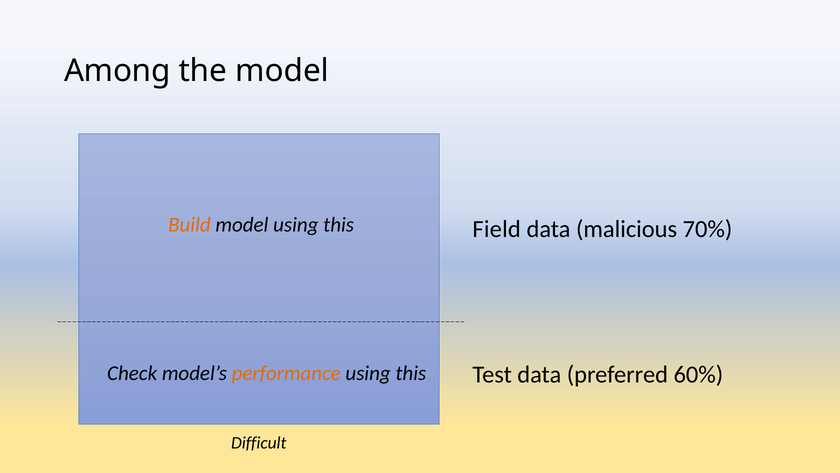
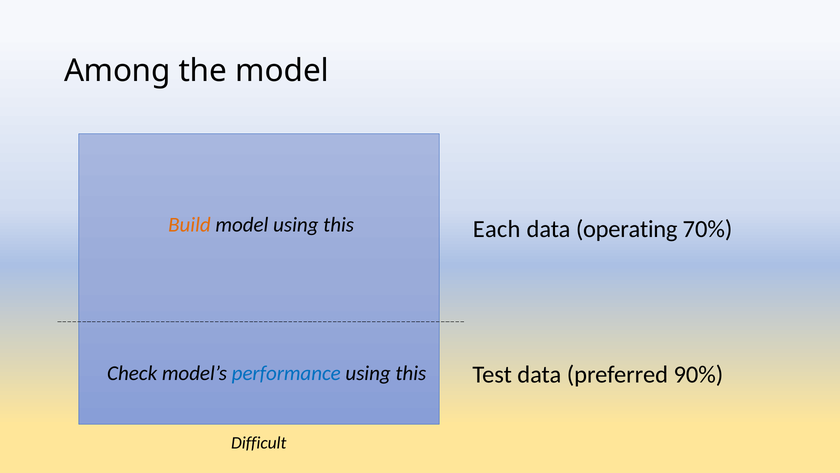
Field: Field -> Each
malicious: malicious -> operating
60%: 60% -> 90%
performance colour: orange -> blue
